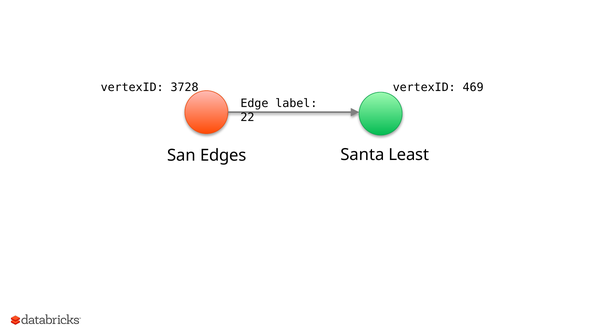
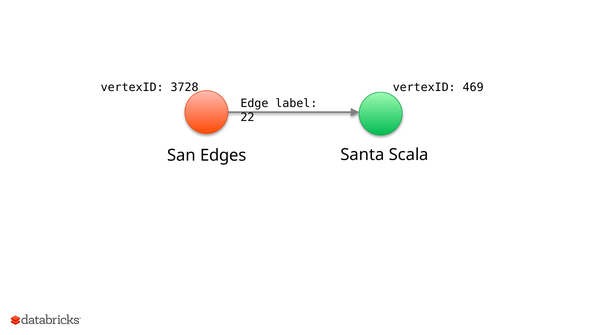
Least: Least -> Scala
